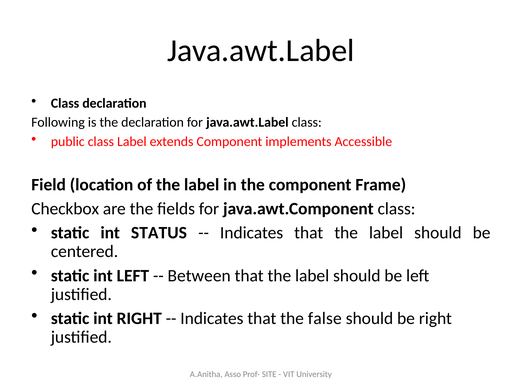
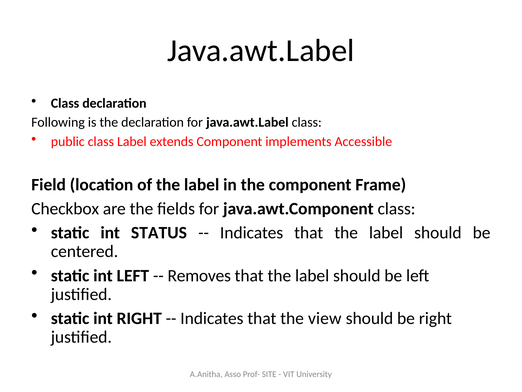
Between: Between -> Removes
false: false -> view
